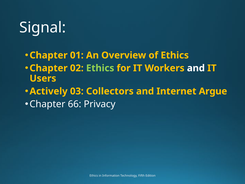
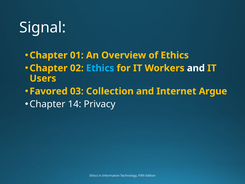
Ethics at (100, 68) colour: light green -> light blue
Actively: Actively -> Favored
Collectors: Collectors -> Collection
66: 66 -> 14
